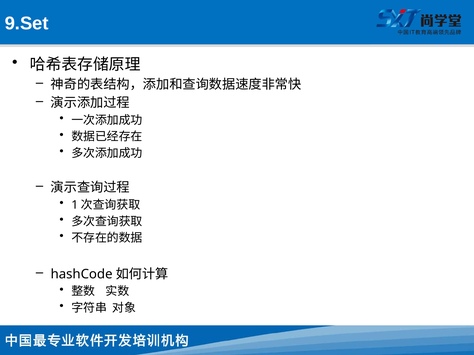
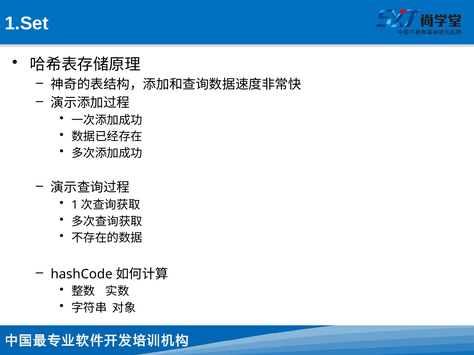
9.Set: 9.Set -> 1.Set
